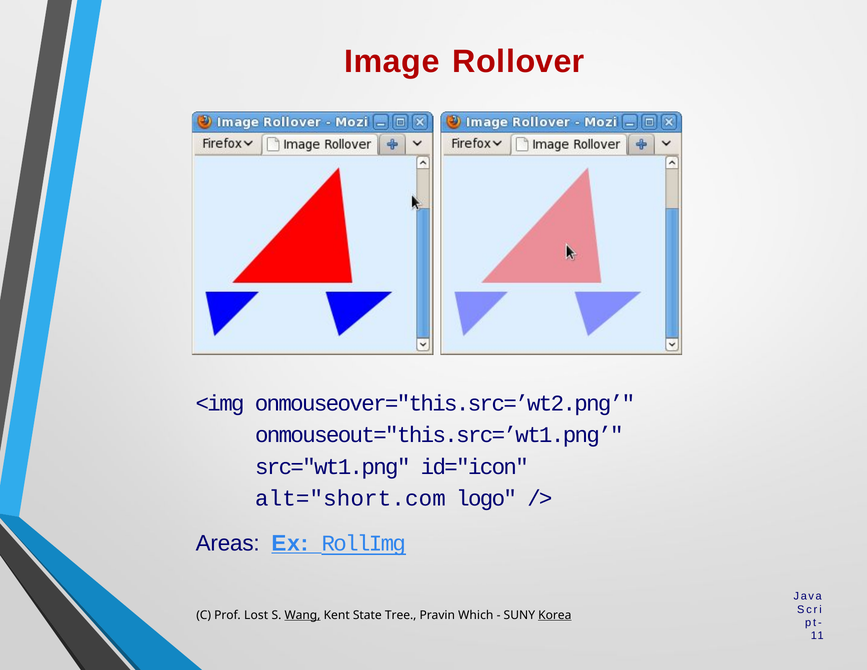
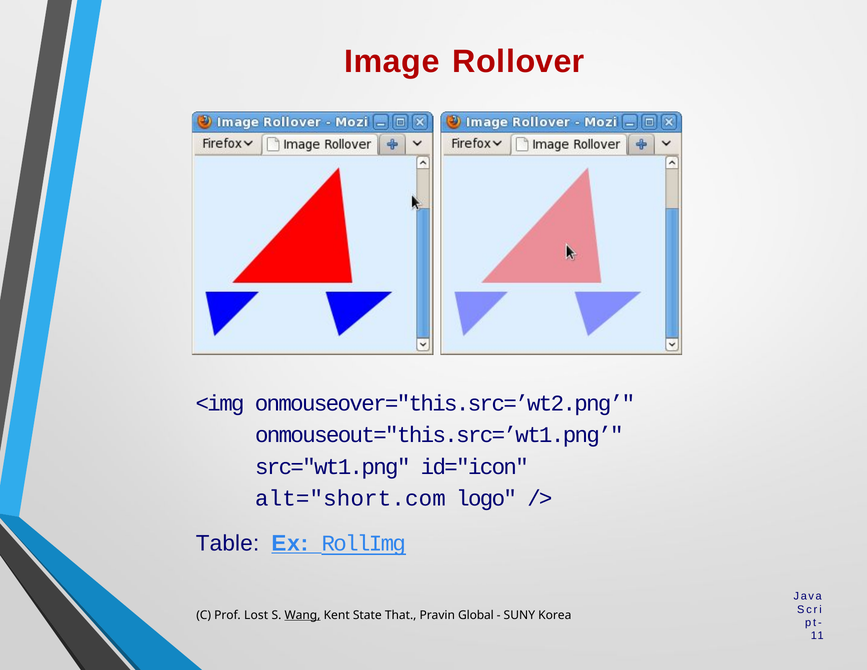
Areas: Areas -> Table
Tree: Tree -> That
Which: Which -> Global
Korea underline: present -> none
